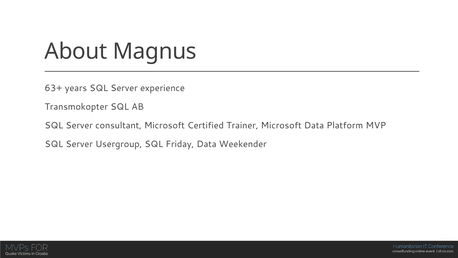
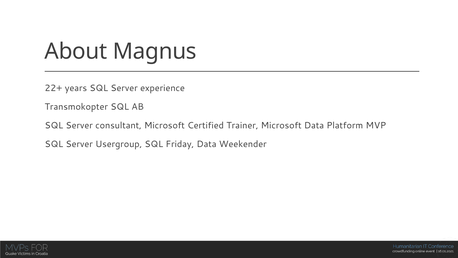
63+: 63+ -> 22+
